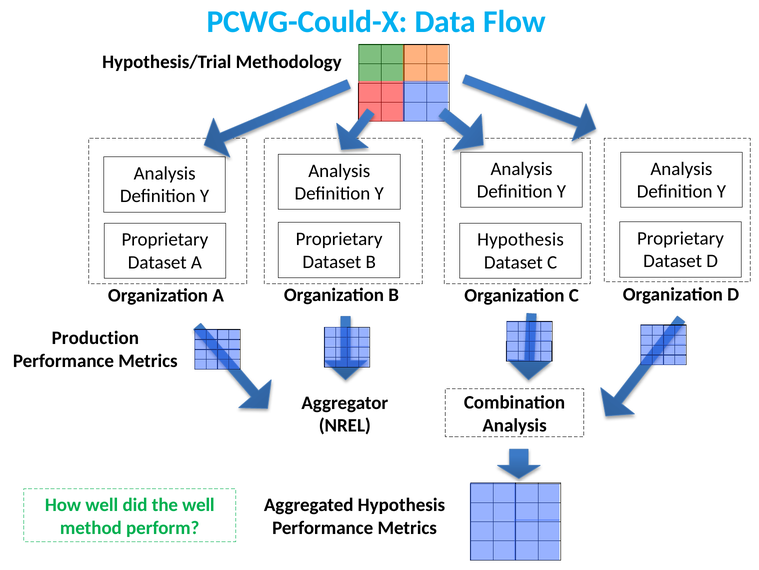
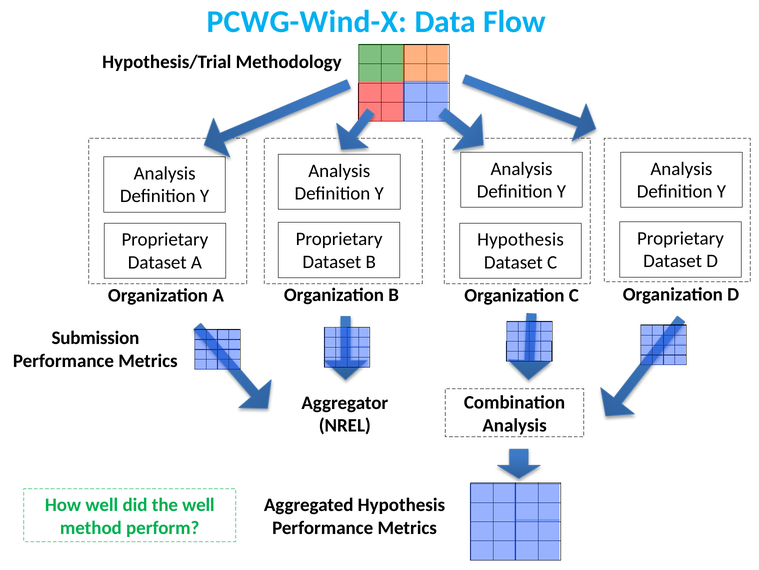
PCWG-Could-X: PCWG-Could-X -> PCWG-Wind-X
Production: Production -> Submission
